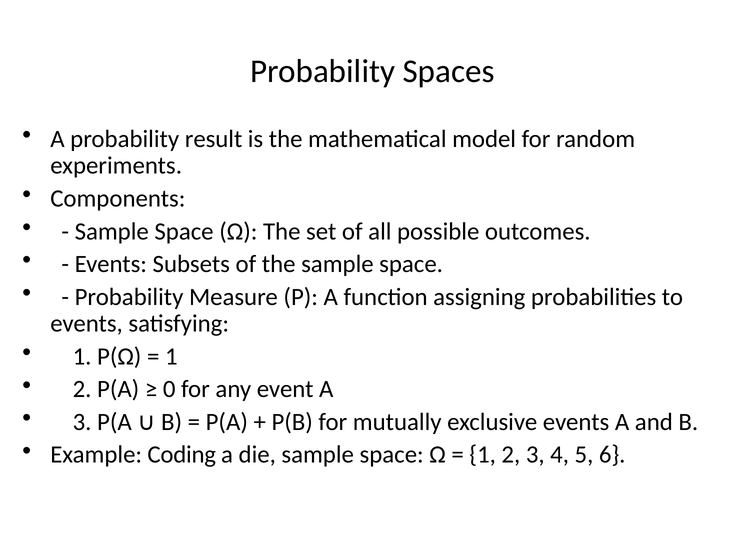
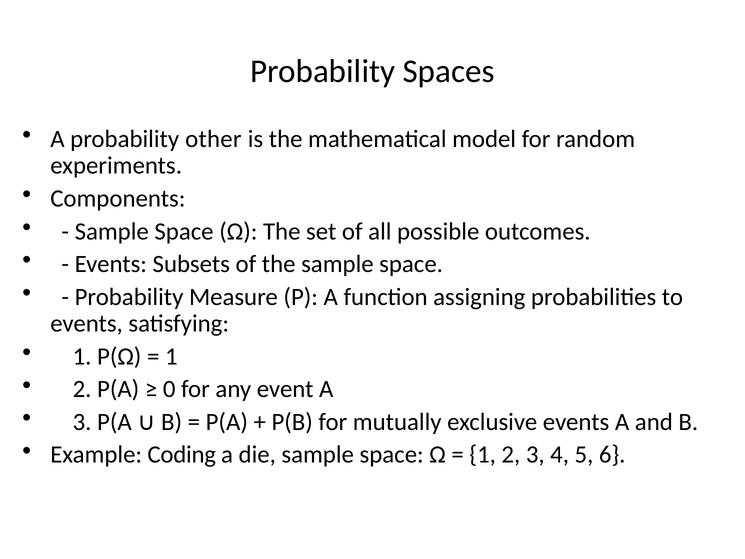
result: result -> other
